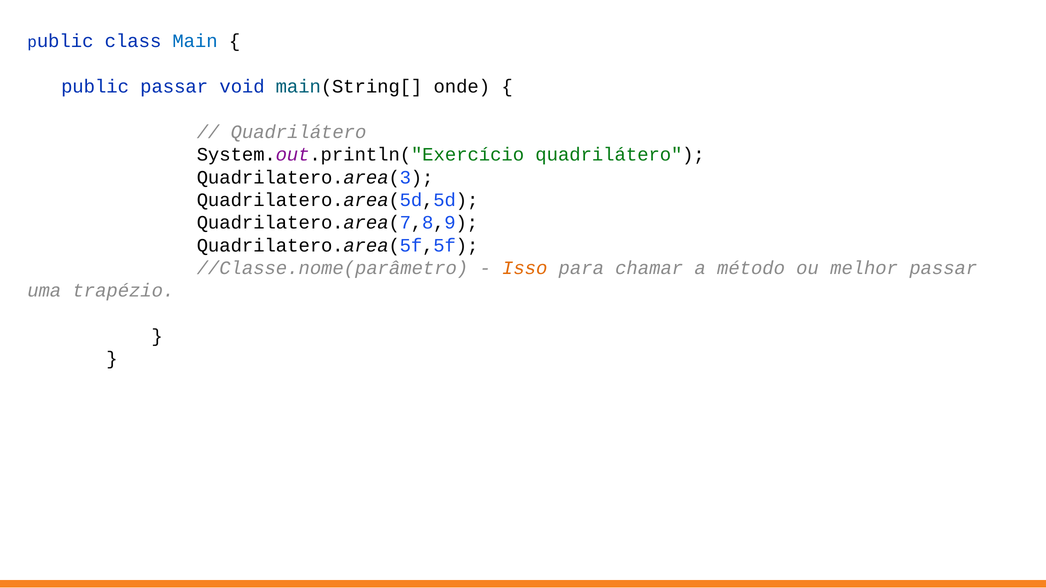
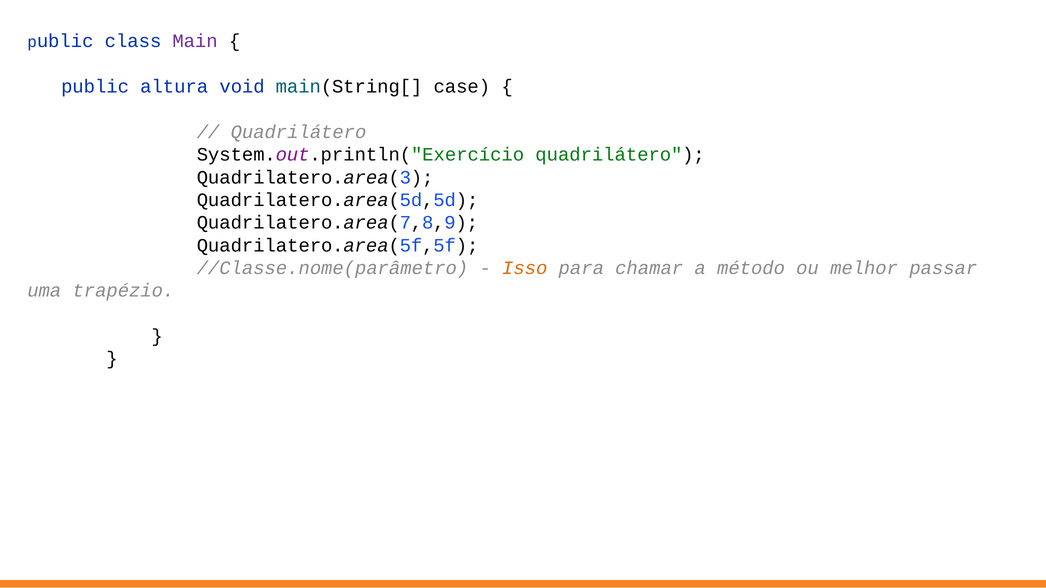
Main colour: blue -> purple
public passar: passar -> altura
onde: onde -> case
